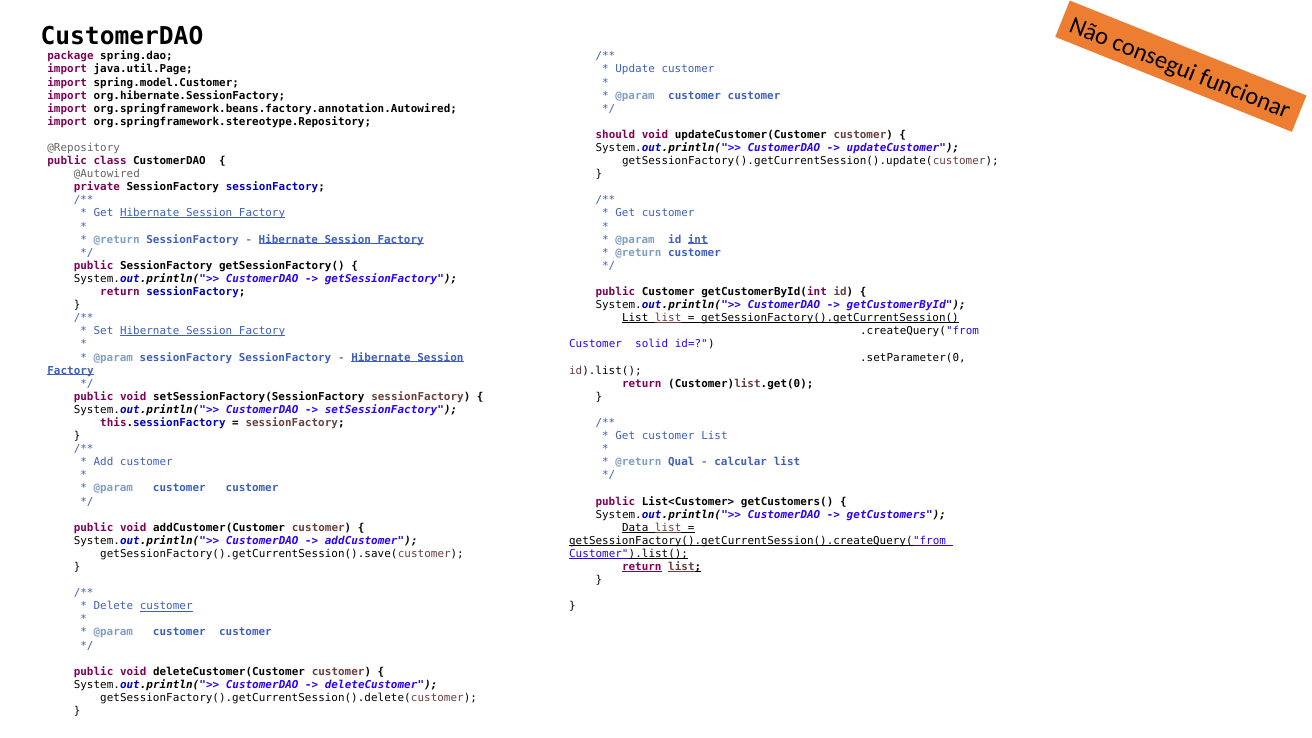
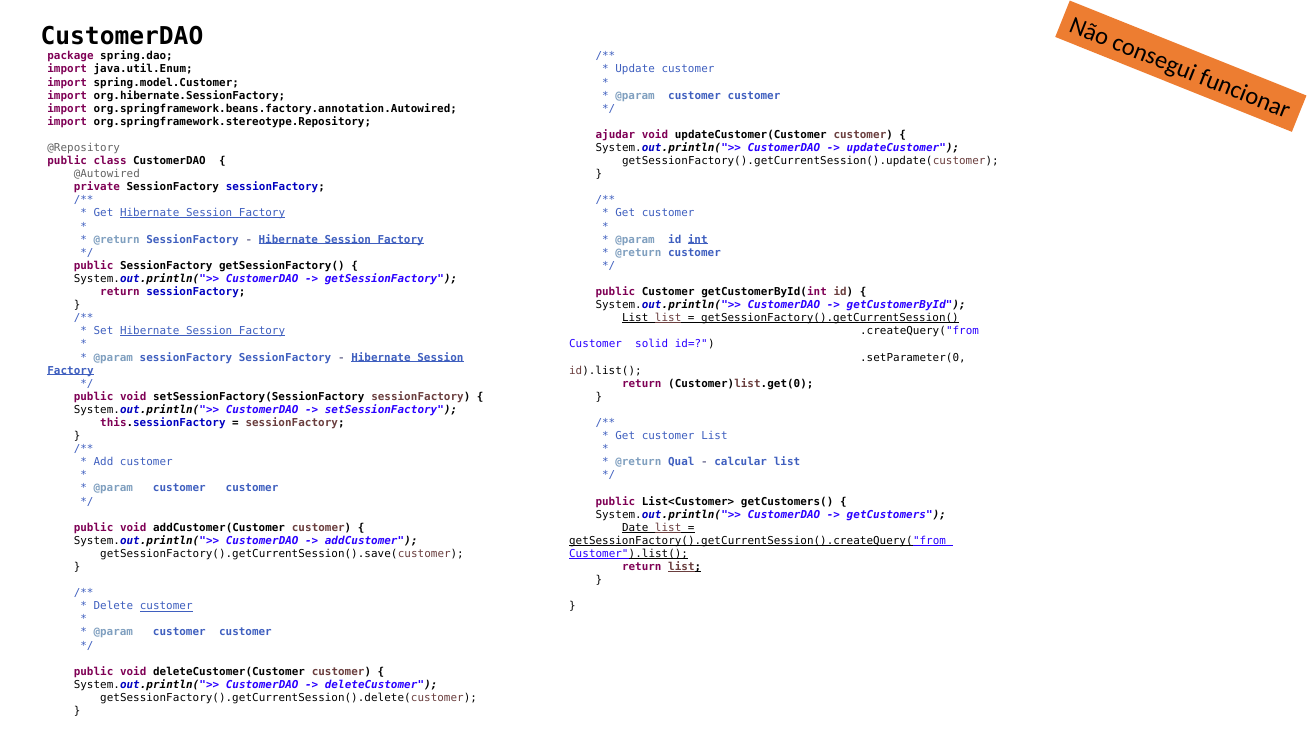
java.util.Page: java.util.Page -> java.util.Enum
should: should -> ajudar
Data: Data -> Date
return at (642, 567) underline: present -> none
